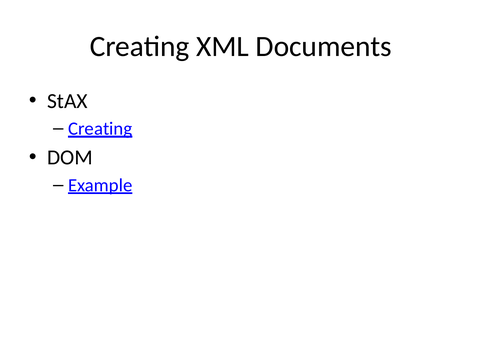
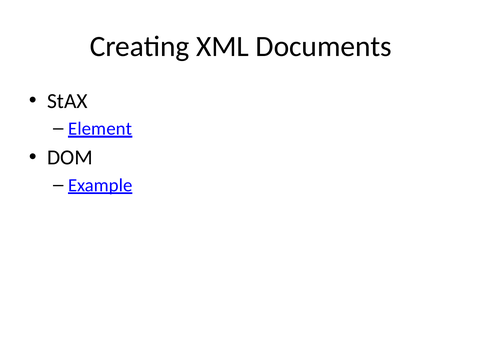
Creating at (100, 129): Creating -> Element
